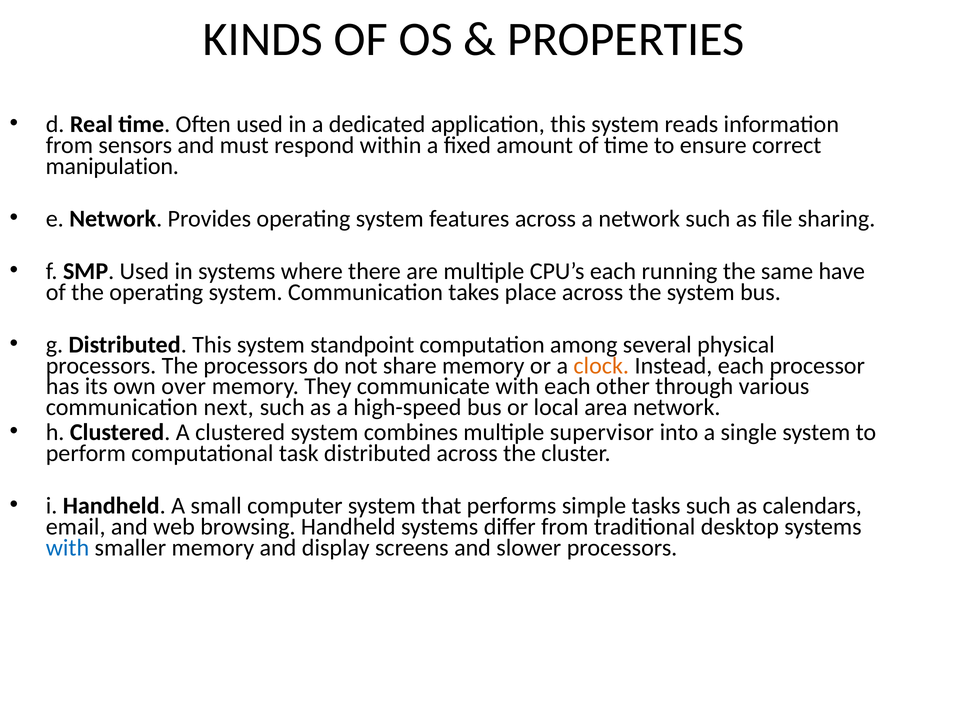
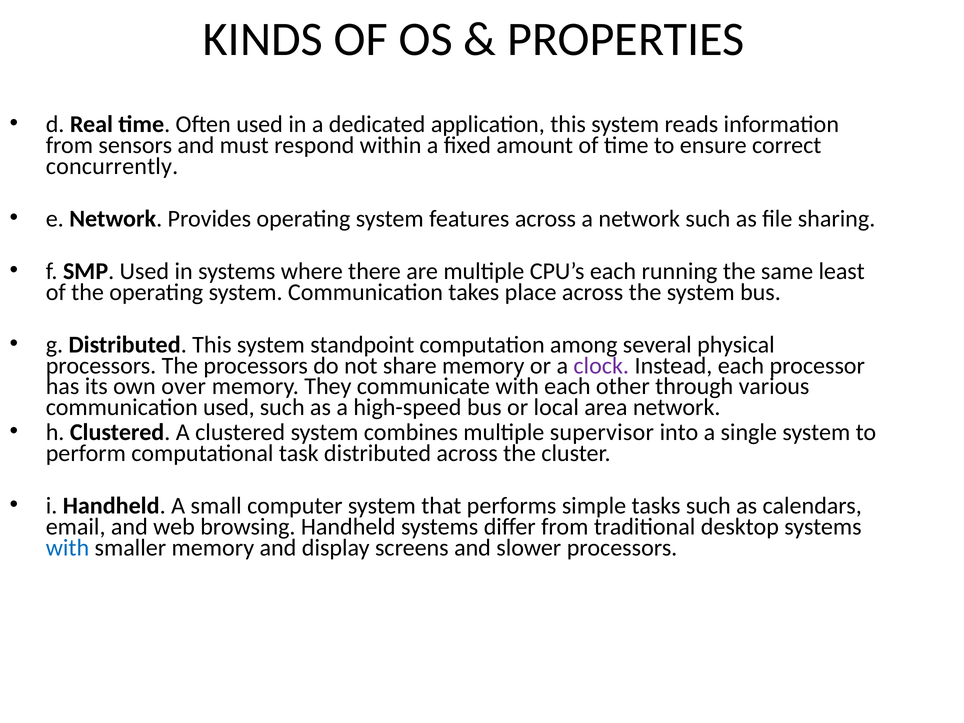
manipulation: manipulation -> concurrently
have: have -> least
clock colour: orange -> purple
communication next: next -> used
